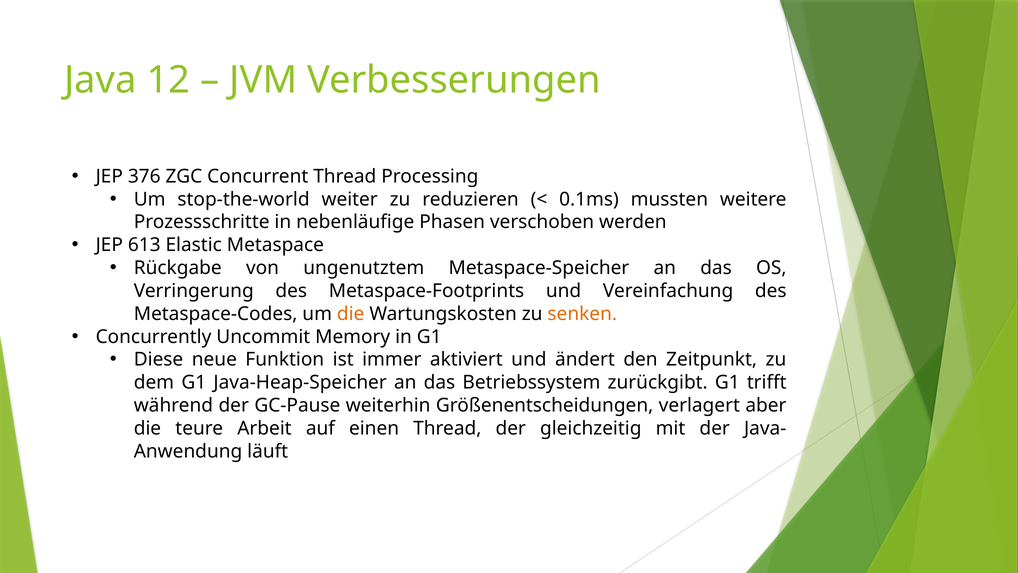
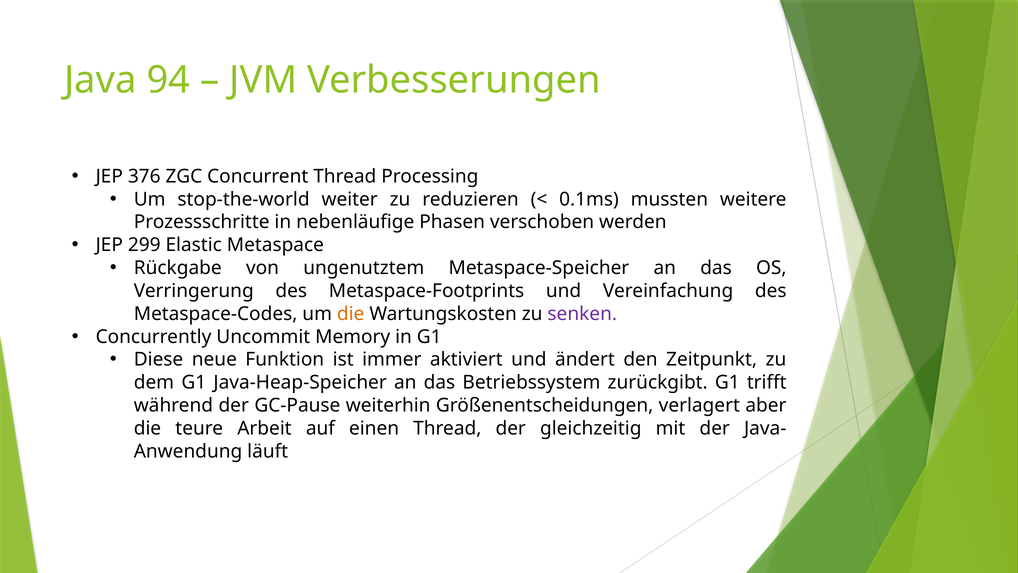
12: 12 -> 94
613: 613 -> 299
senken colour: orange -> purple
